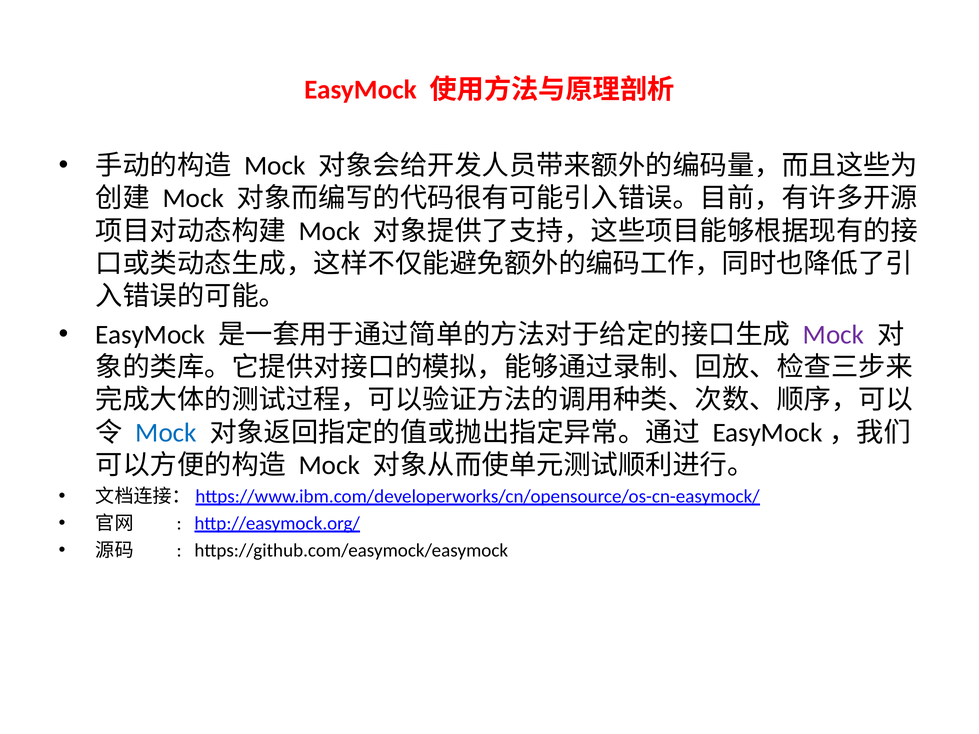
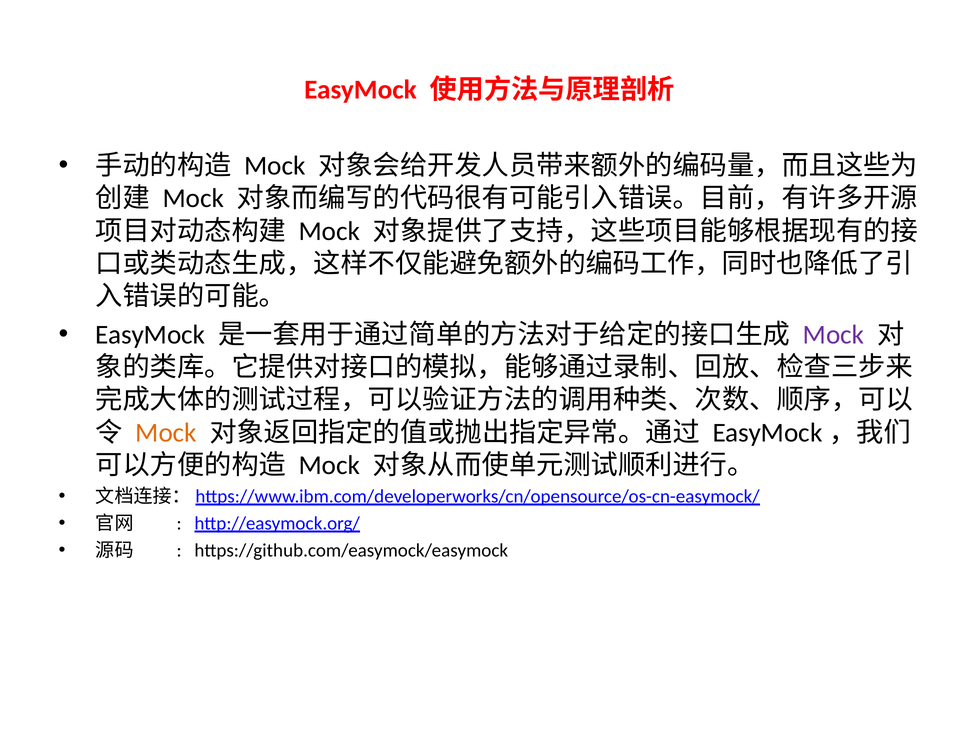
Mock at (166, 433) colour: blue -> orange
